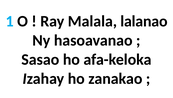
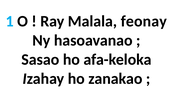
lalanao: lalanao -> feonay
